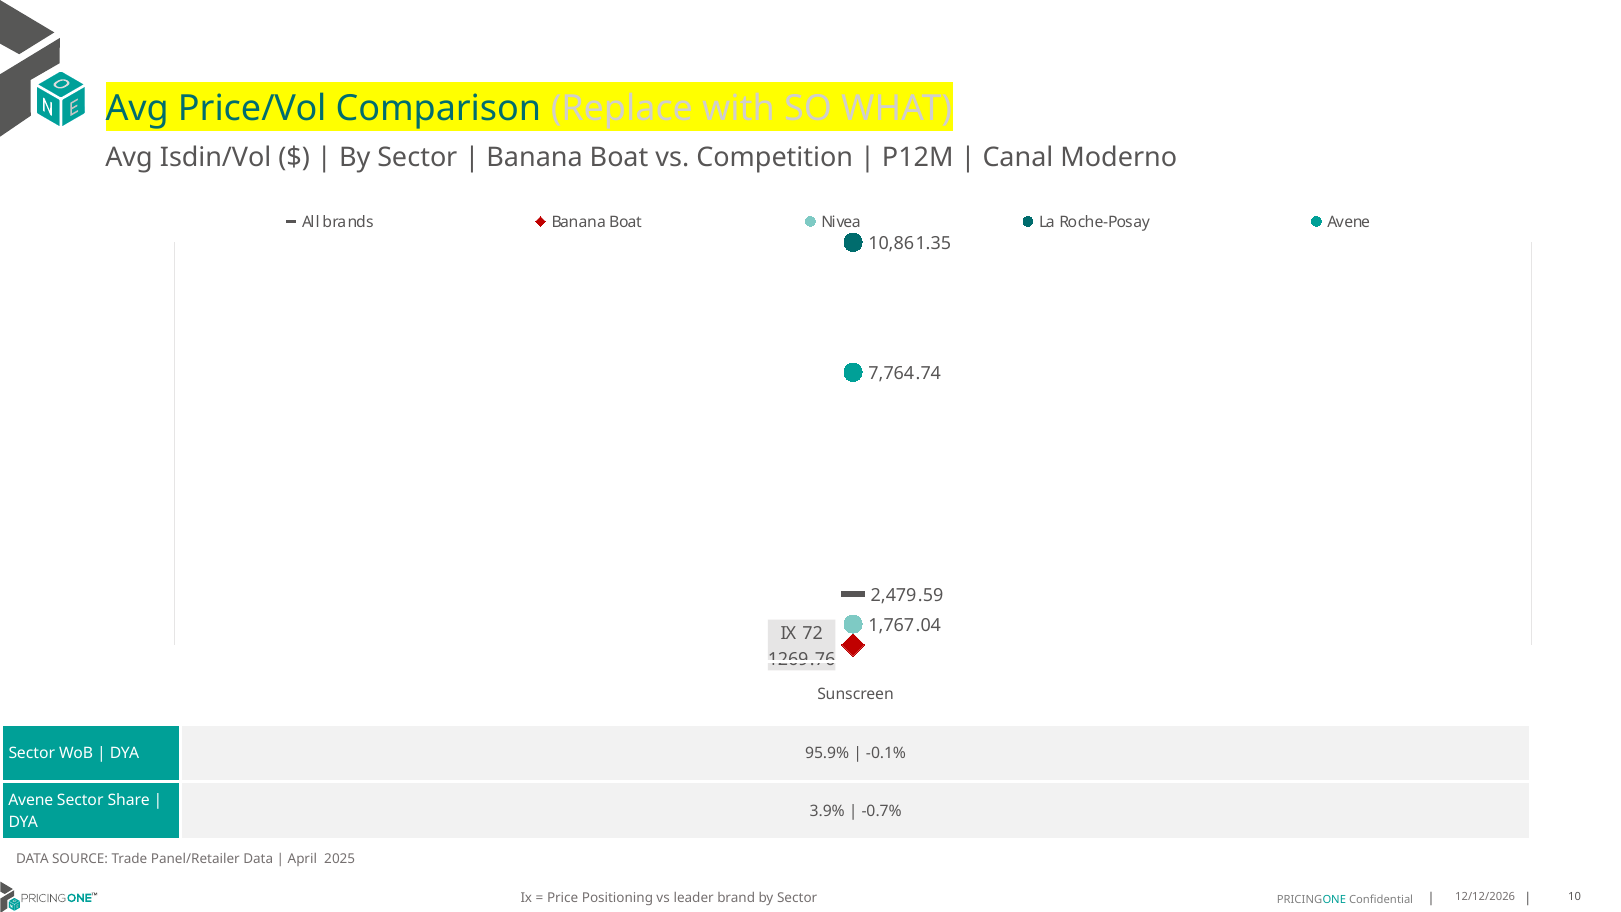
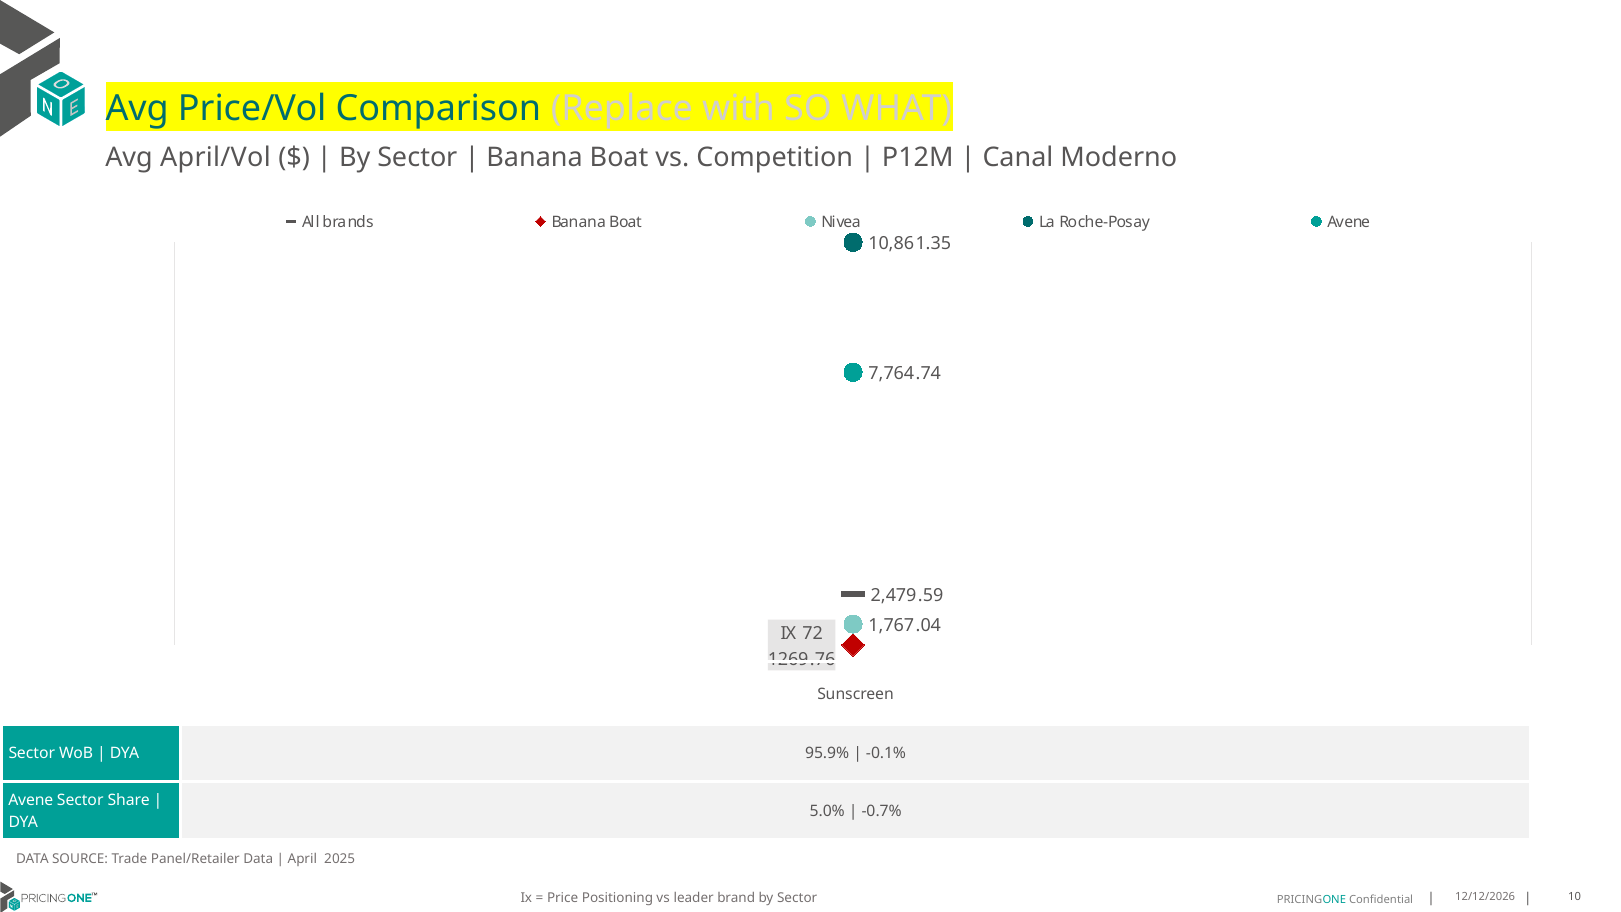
Isdin/Vol: Isdin/Vol -> April/Vol
3.9%: 3.9% -> 5.0%
